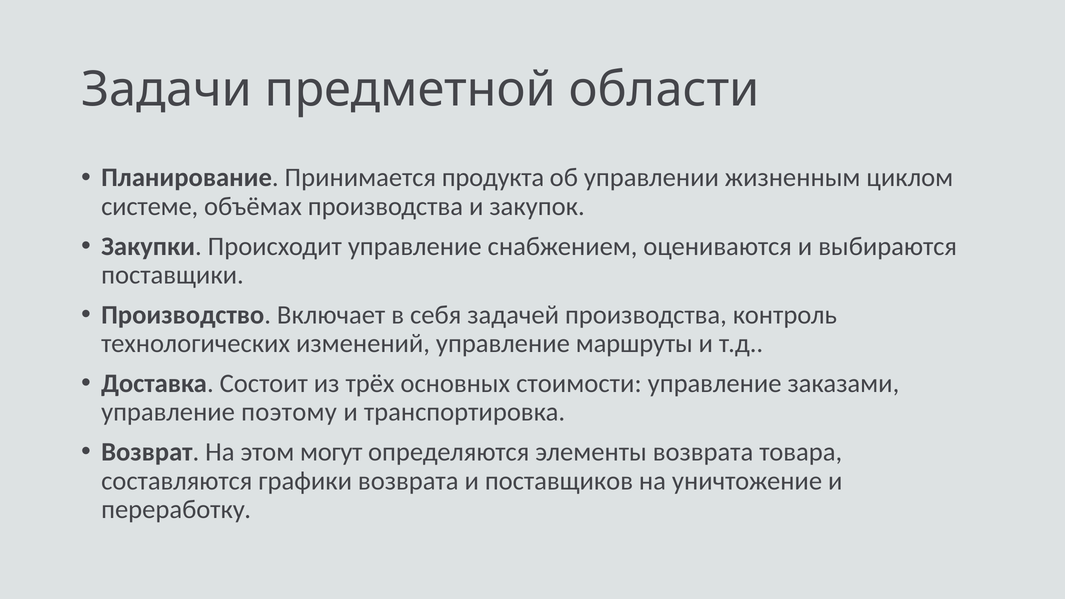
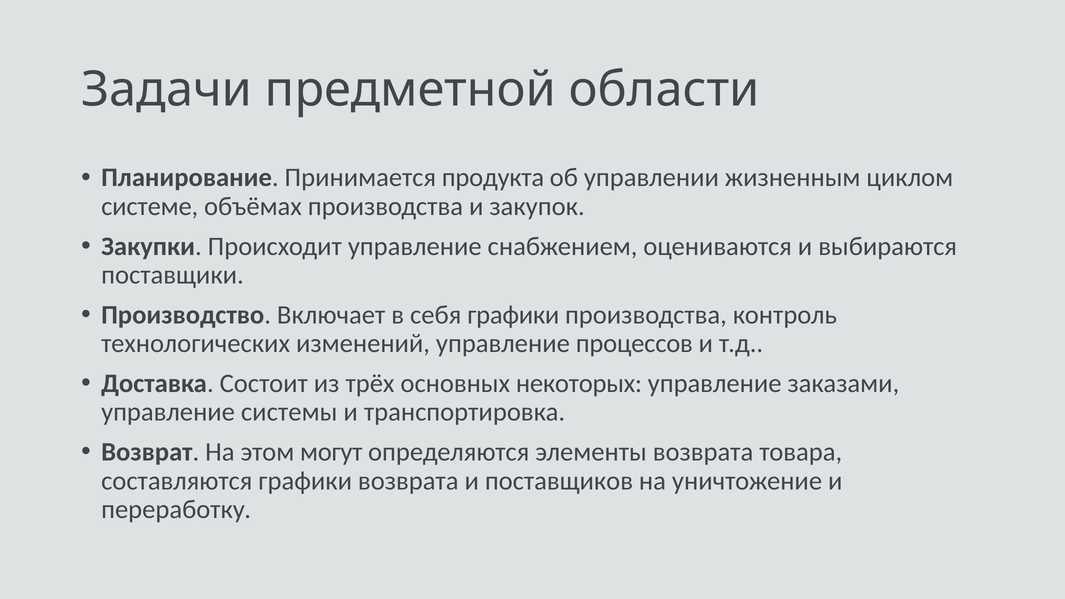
себя задачей: задачей -> графики
маршруты: маршруты -> процессов
стоимости: стоимости -> некоторых
поэтому: поэтому -> системы
